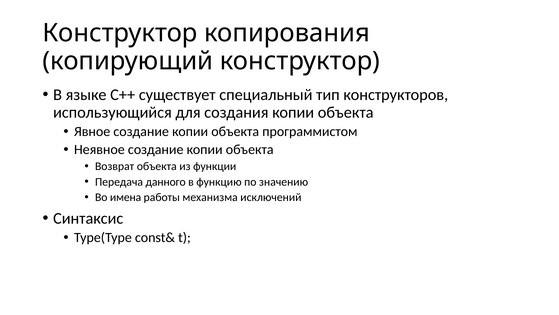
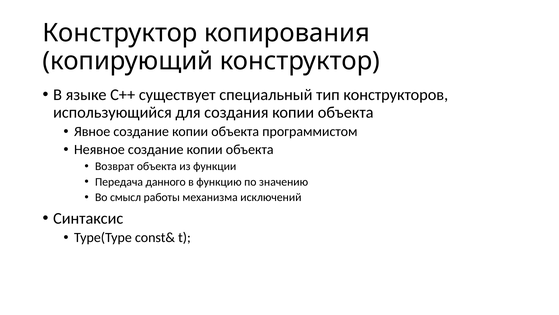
имена: имена -> смысл
